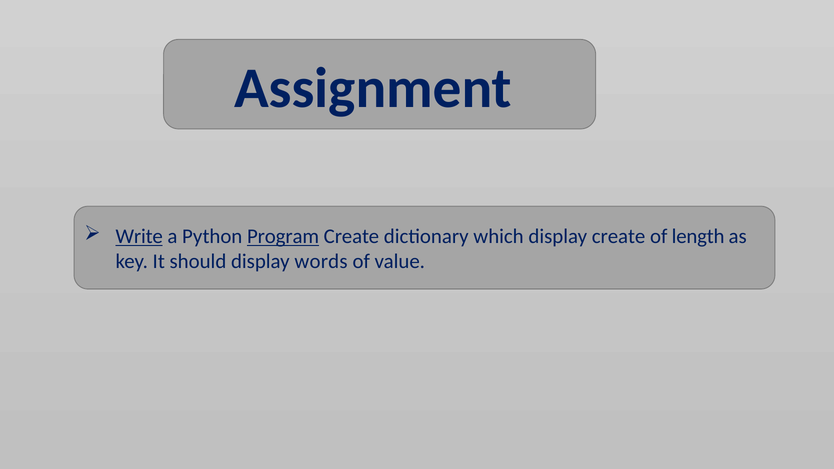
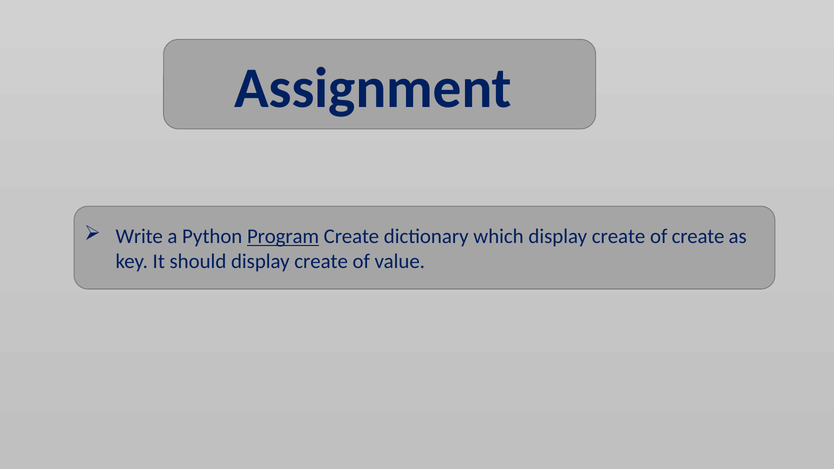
Write underline: present -> none
of length: length -> create
should display words: words -> create
